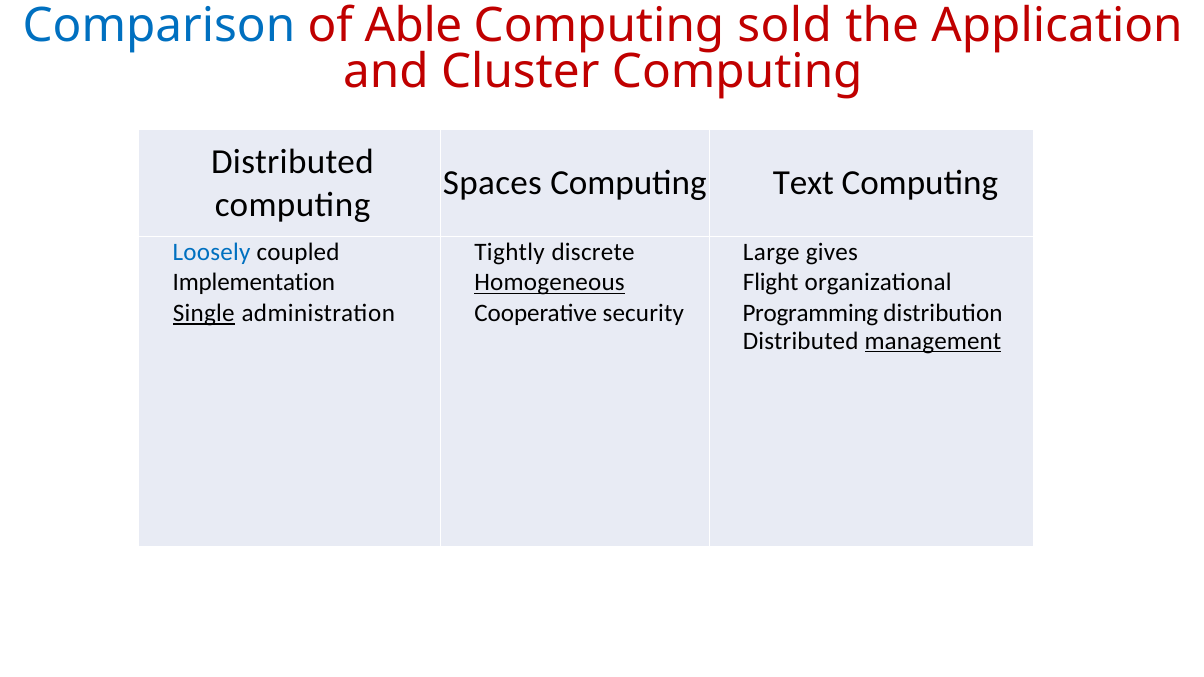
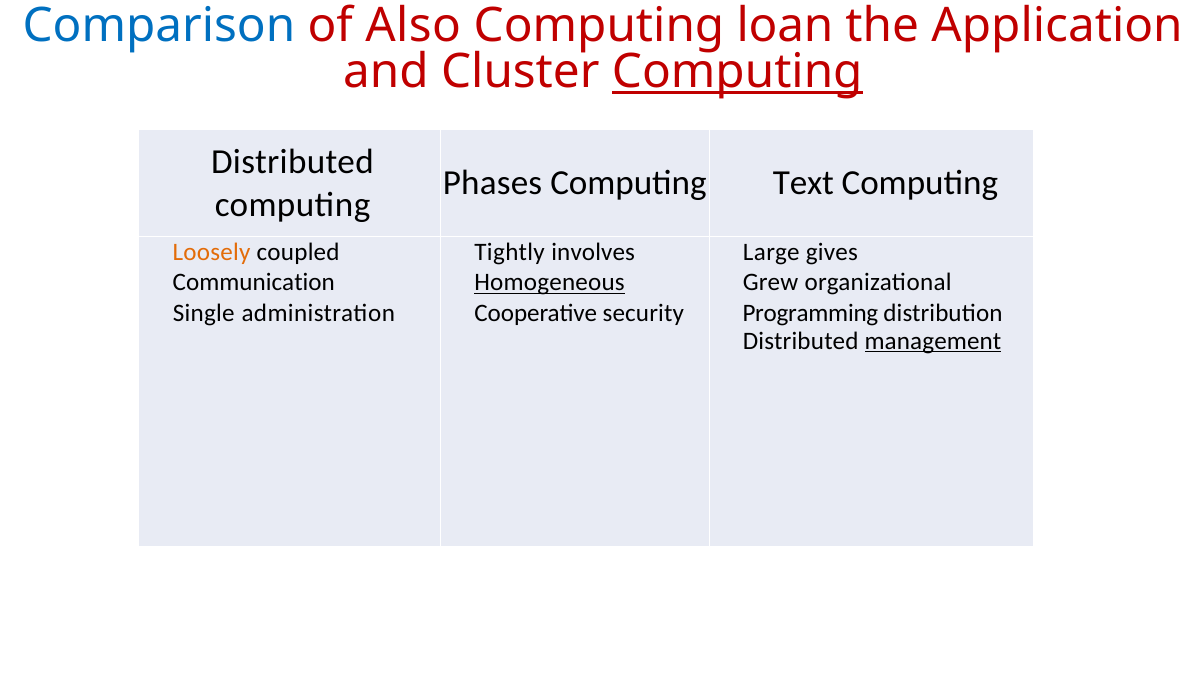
Able: Able -> Also
sold: sold -> loan
Computing at (737, 72) underline: none -> present
Spaces: Spaces -> Phases
Loosely colour: blue -> orange
discrete: discrete -> involves
Implementation: Implementation -> Communication
Flight: Flight -> Grew
Single underline: present -> none
